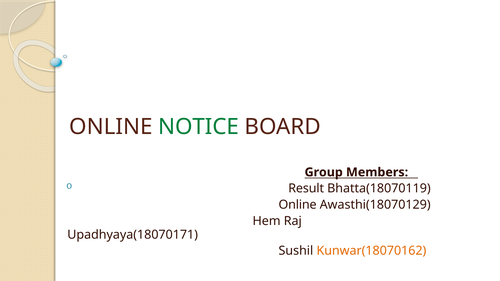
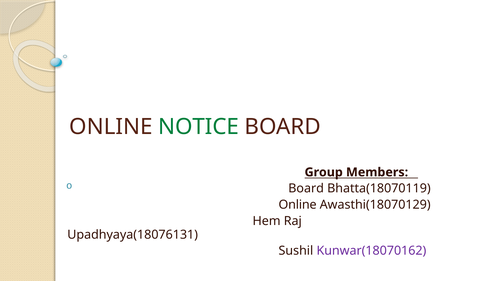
Result at (306, 189): Result -> Board
Upadhyaya(18070171: Upadhyaya(18070171 -> Upadhyaya(18076131
Kunwar(18070162 colour: orange -> purple
